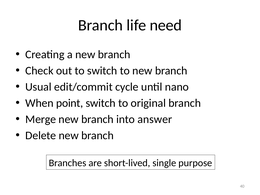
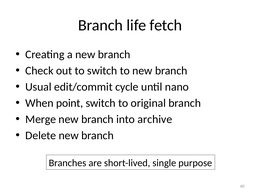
need: need -> fetch
answer: answer -> archive
